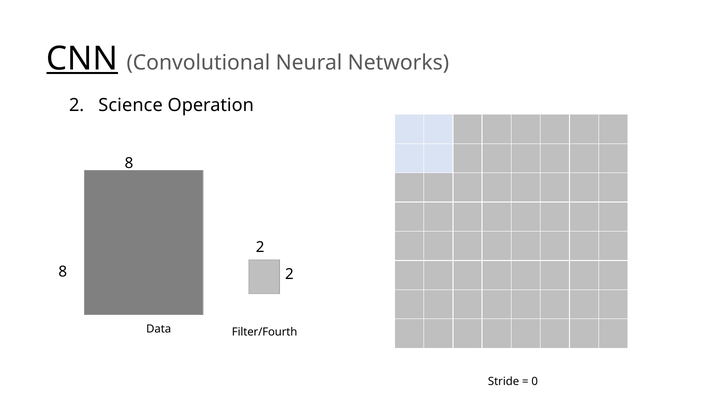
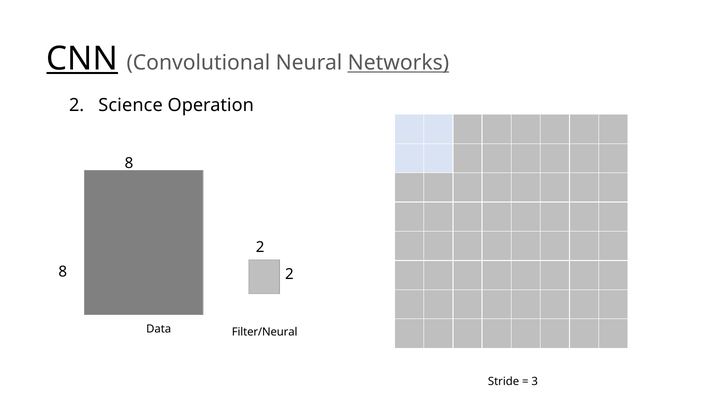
Networks underline: none -> present
Filter/Fourth: Filter/Fourth -> Filter/Neural
0: 0 -> 3
